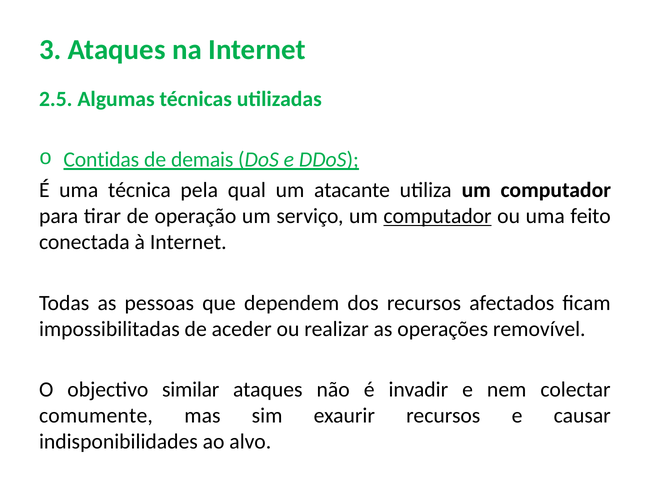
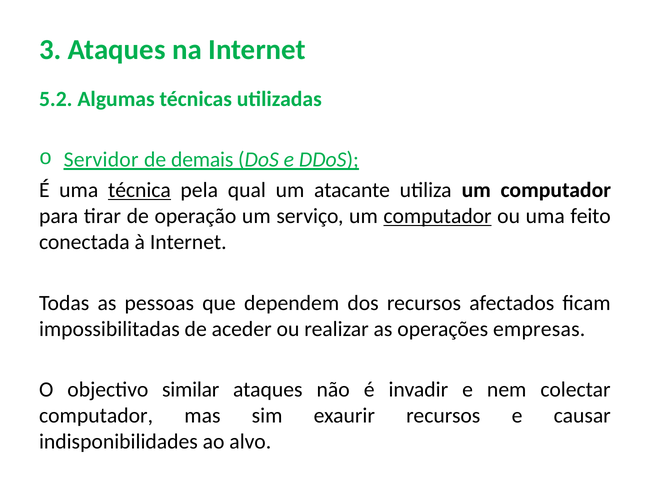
2.5: 2.5 -> 5.2
Contidas: Contidas -> Servidor
técnica underline: none -> present
removível: removível -> empresas
comumente at (96, 415): comumente -> computador
